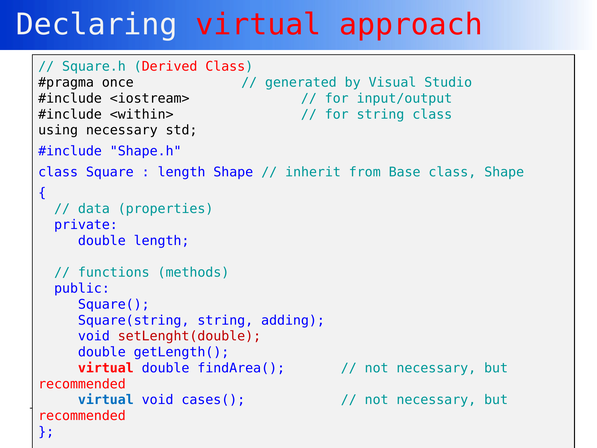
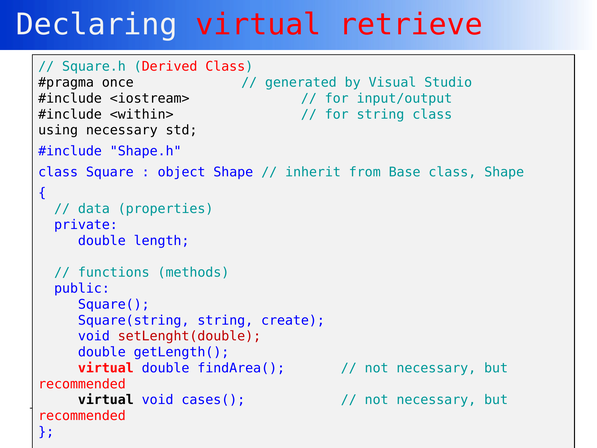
approach: approach -> retrieve
length at (182, 172): length -> object
adding: adding -> create
virtual at (106, 400) colour: blue -> black
